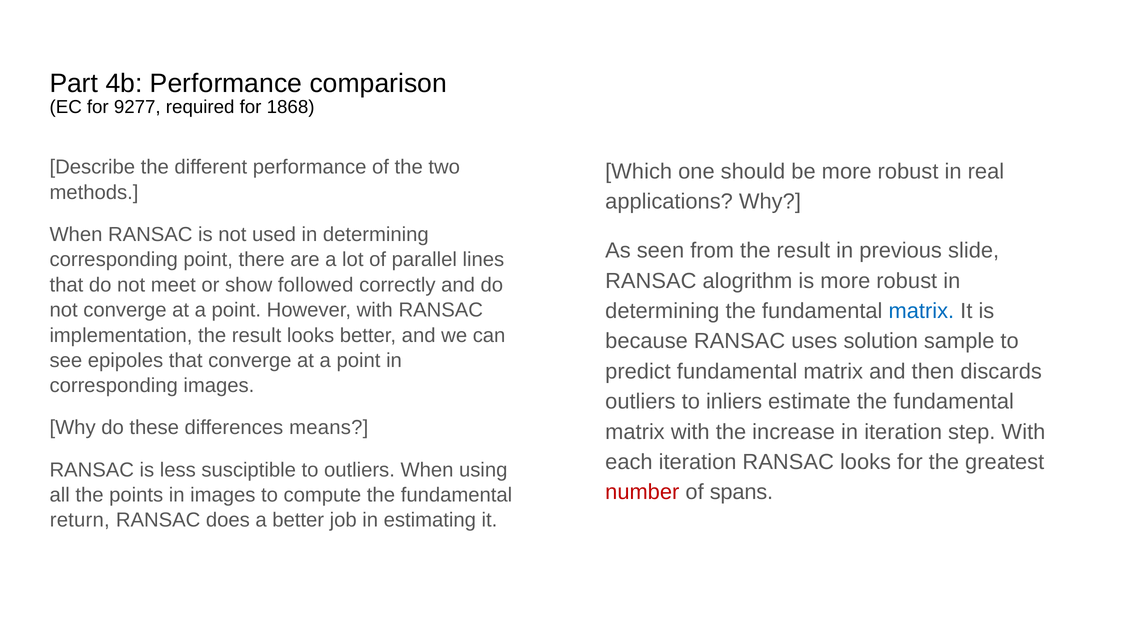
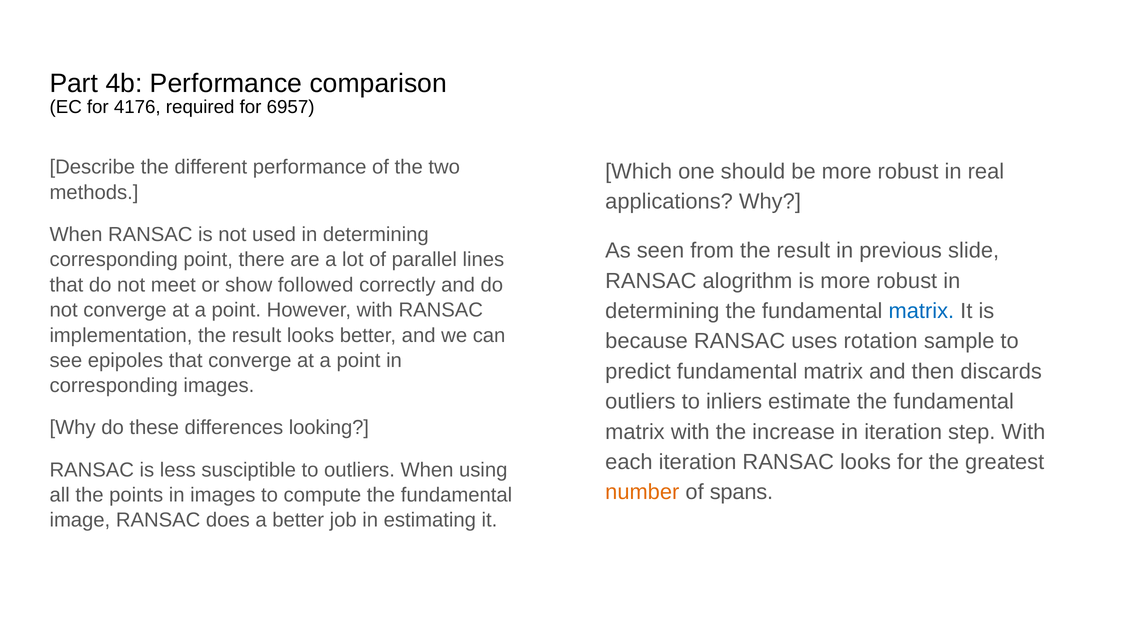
9277: 9277 -> 4176
1868: 1868 -> 6957
solution: solution -> rotation
means: means -> looking
number colour: red -> orange
return: return -> image
